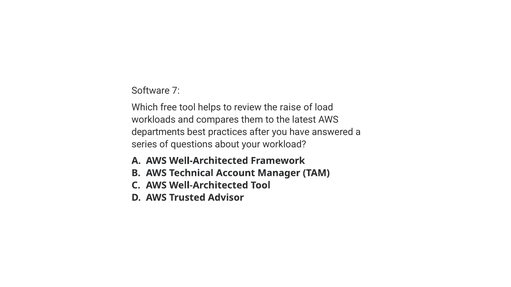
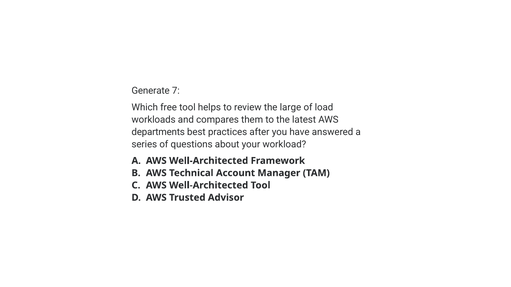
Software: Software -> Generate
raise: raise -> large
